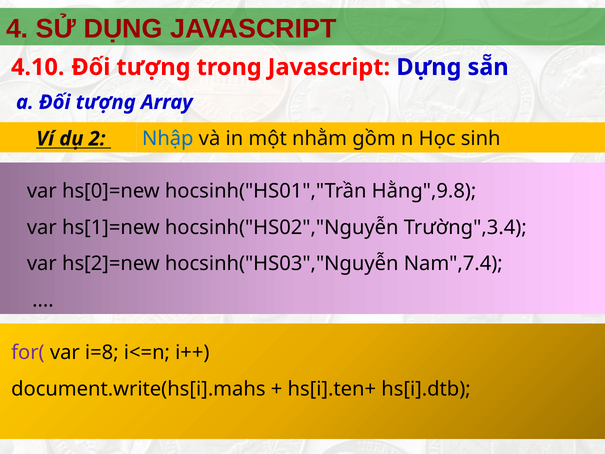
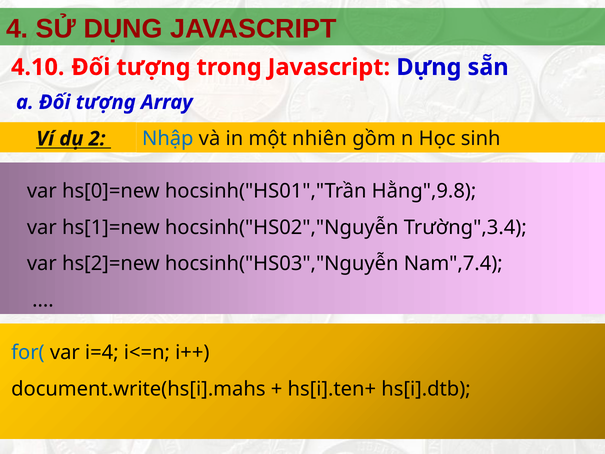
nhằm: nhằm -> nhiên
for( colour: purple -> blue
i=8: i=8 -> i=4
